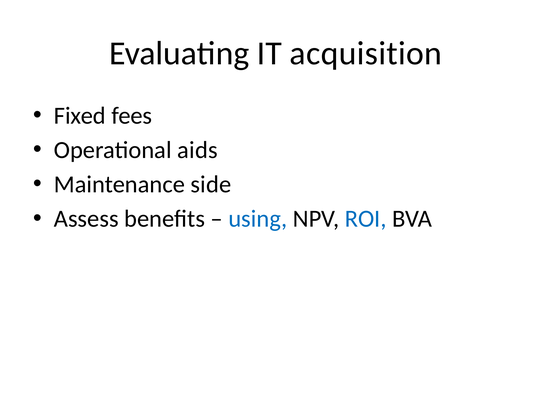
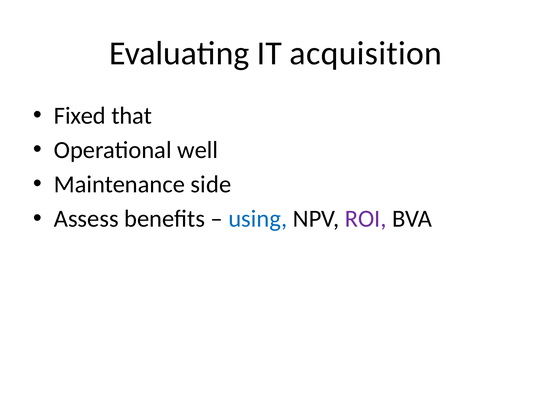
fees: fees -> that
aids: aids -> well
ROI colour: blue -> purple
